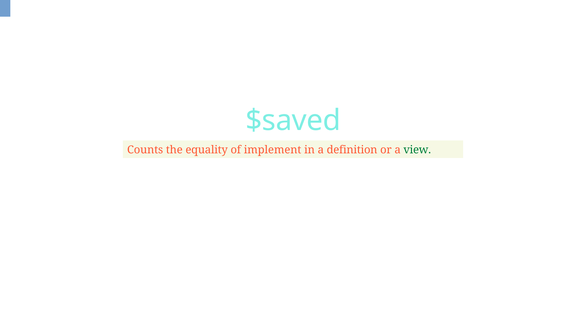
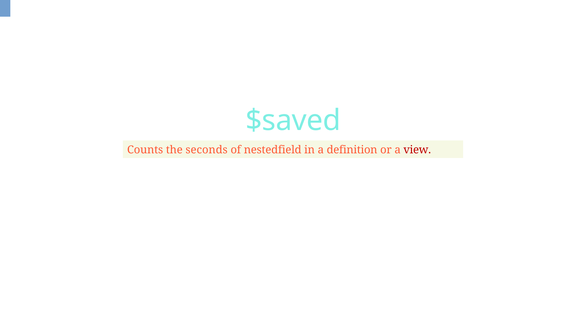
equality: equality -> seconds
implement: implement -> nestedfield
view colour: green -> red
